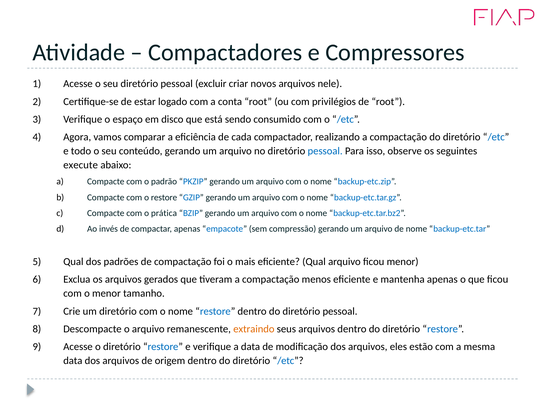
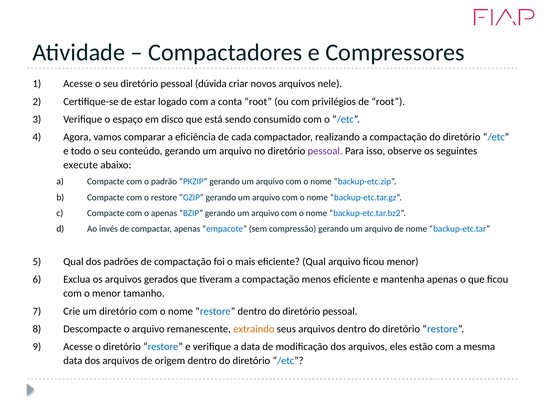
excluir: excluir -> dúvida
pessoal at (325, 151) colour: blue -> purple
o prática: prática -> apenas
